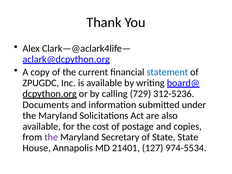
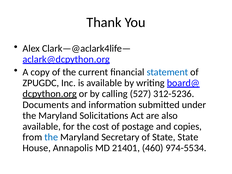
729: 729 -> 527
the at (51, 137) colour: purple -> blue
127: 127 -> 460
